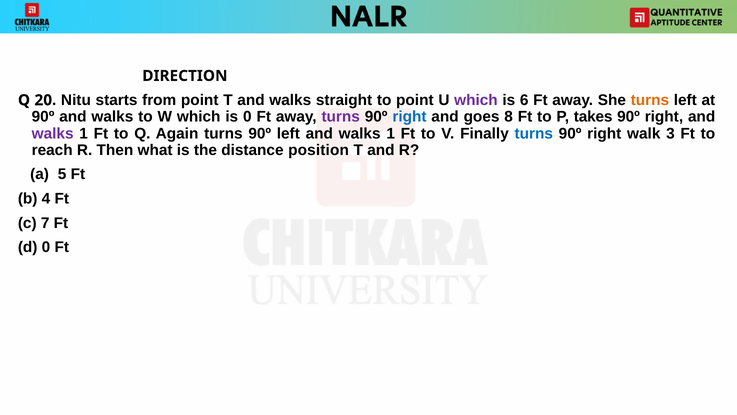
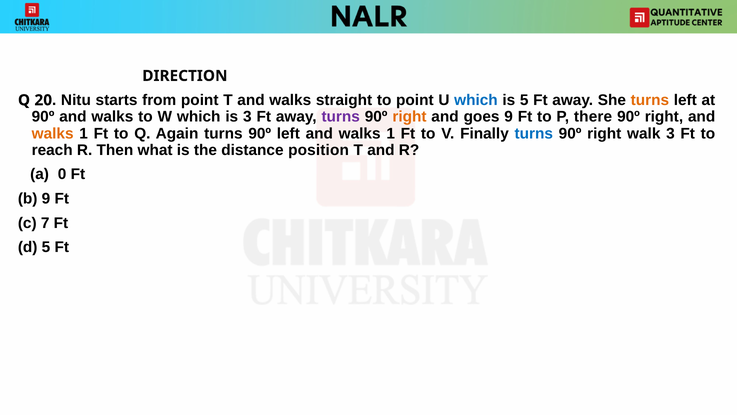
which at (476, 100) colour: purple -> blue
is 6: 6 -> 5
is 0: 0 -> 3
right at (409, 117) colour: blue -> orange
goes 8: 8 -> 9
takes: takes -> there
walks at (53, 133) colour: purple -> orange
5: 5 -> 0
b 4: 4 -> 9
d 0: 0 -> 5
